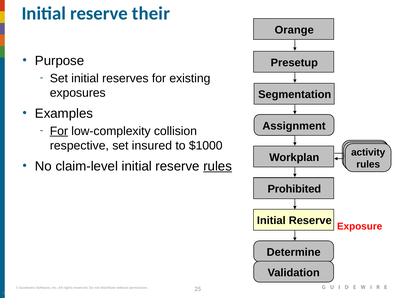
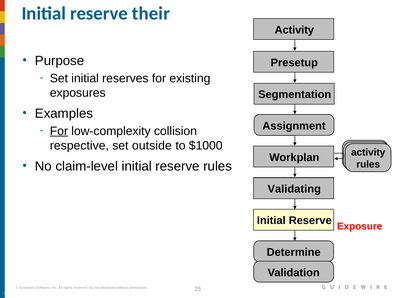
Orange at (294, 30): Orange -> Activity
insured: insured -> outside
rules at (218, 166) underline: present -> none
Prohibited: Prohibited -> Validating
